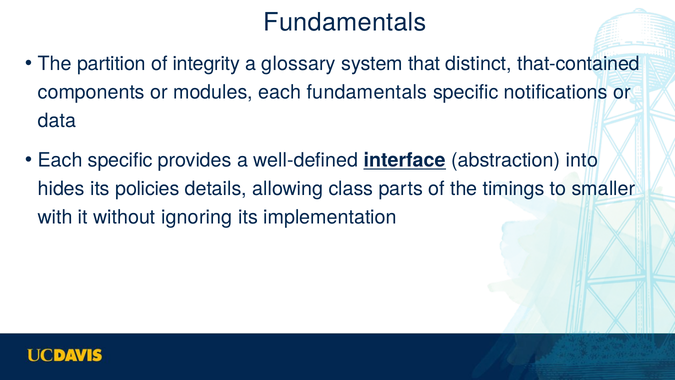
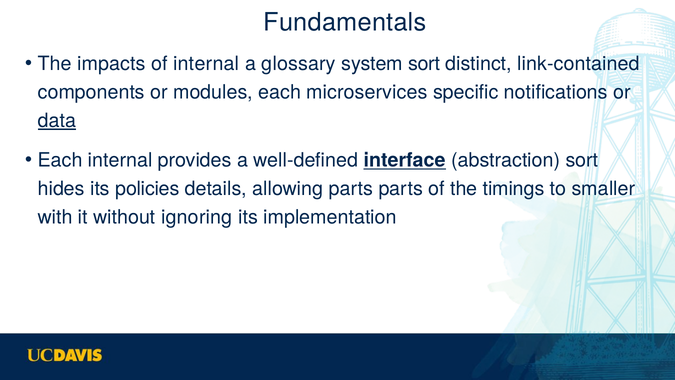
partition: partition -> impacts
of integrity: integrity -> internal
system that: that -> sort
that-contained: that-contained -> link-contained
each fundamentals: fundamentals -> microservices
data underline: none -> present
Each specific: specific -> internal
abstraction into: into -> sort
allowing class: class -> parts
